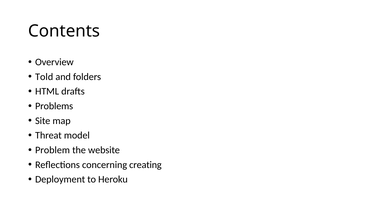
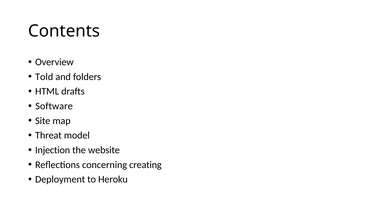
Problems: Problems -> Software
Problem: Problem -> Injection
